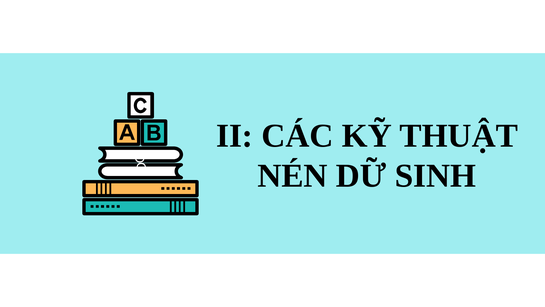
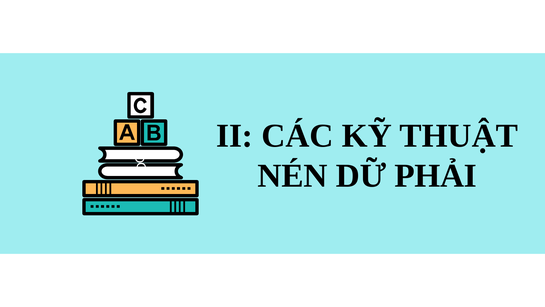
SINH: SINH -> PHẢI
